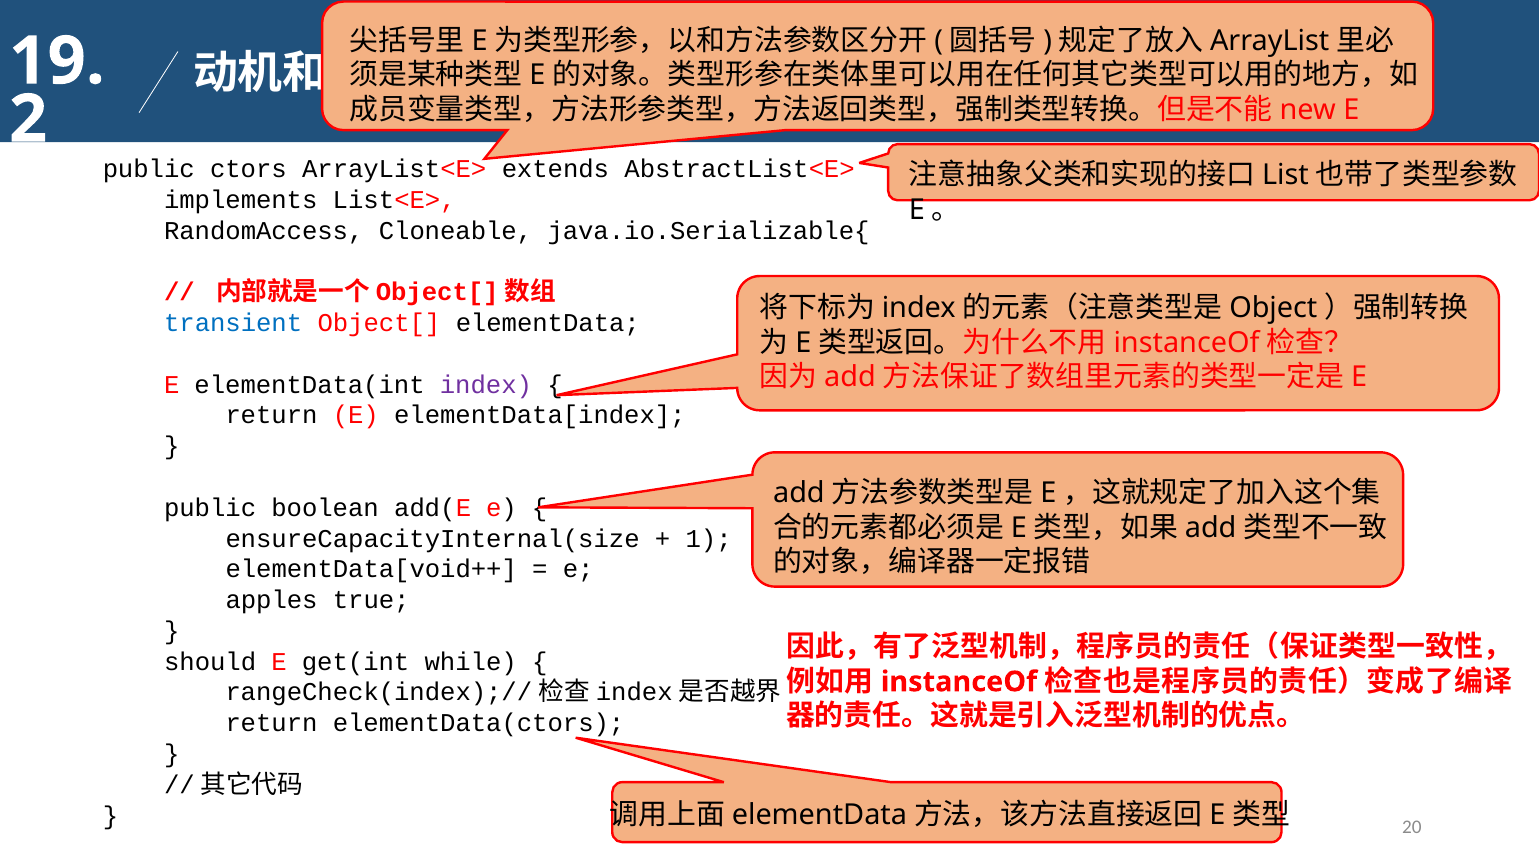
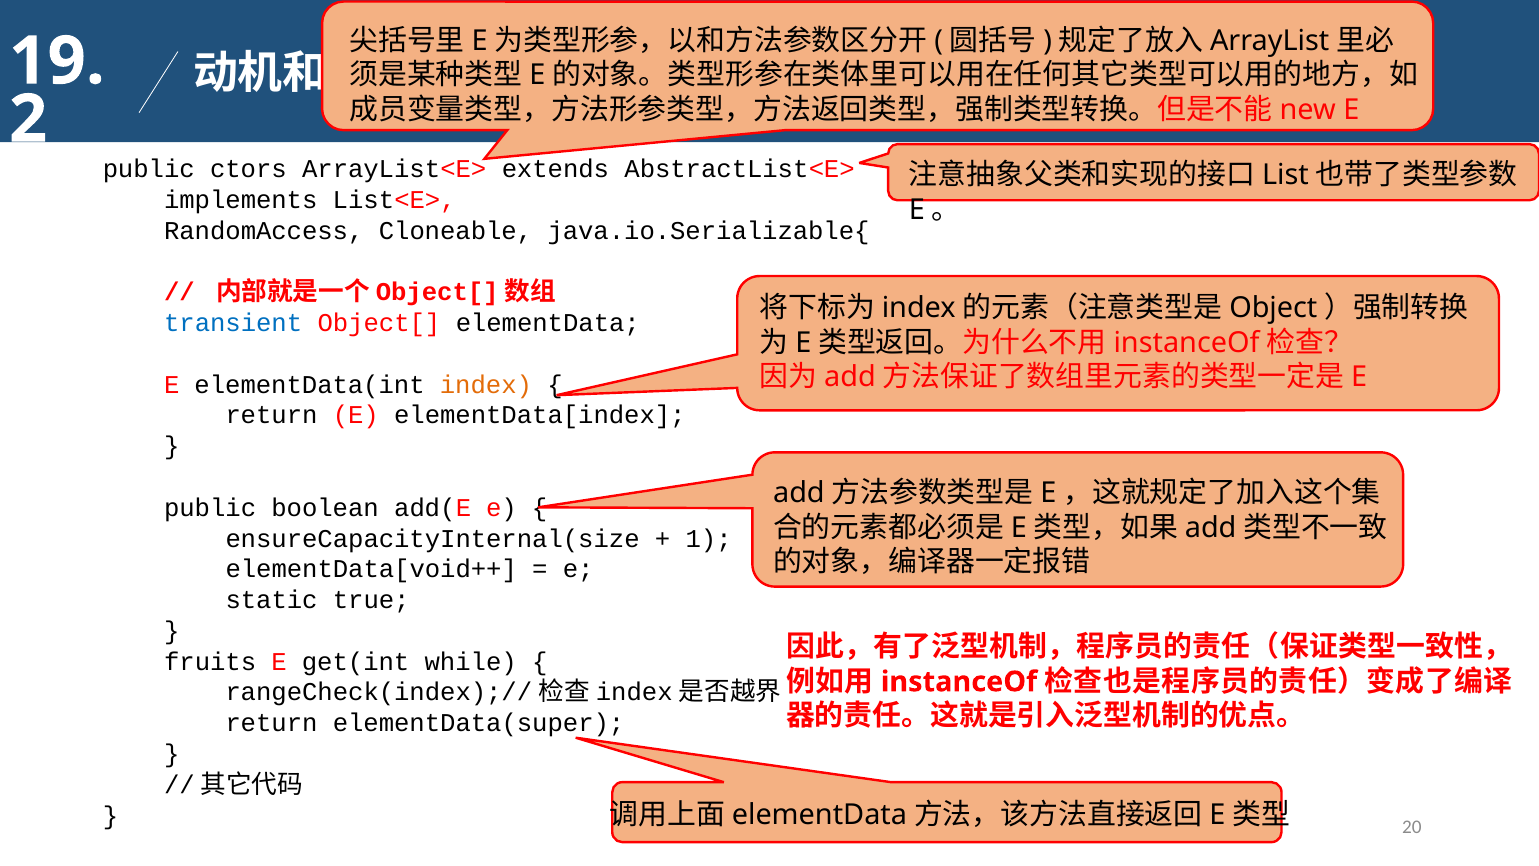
index colour: purple -> orange
apples: apples -> static
should: should -> fruits
elementData(ctors: elementData(ctors -> elementData(super
